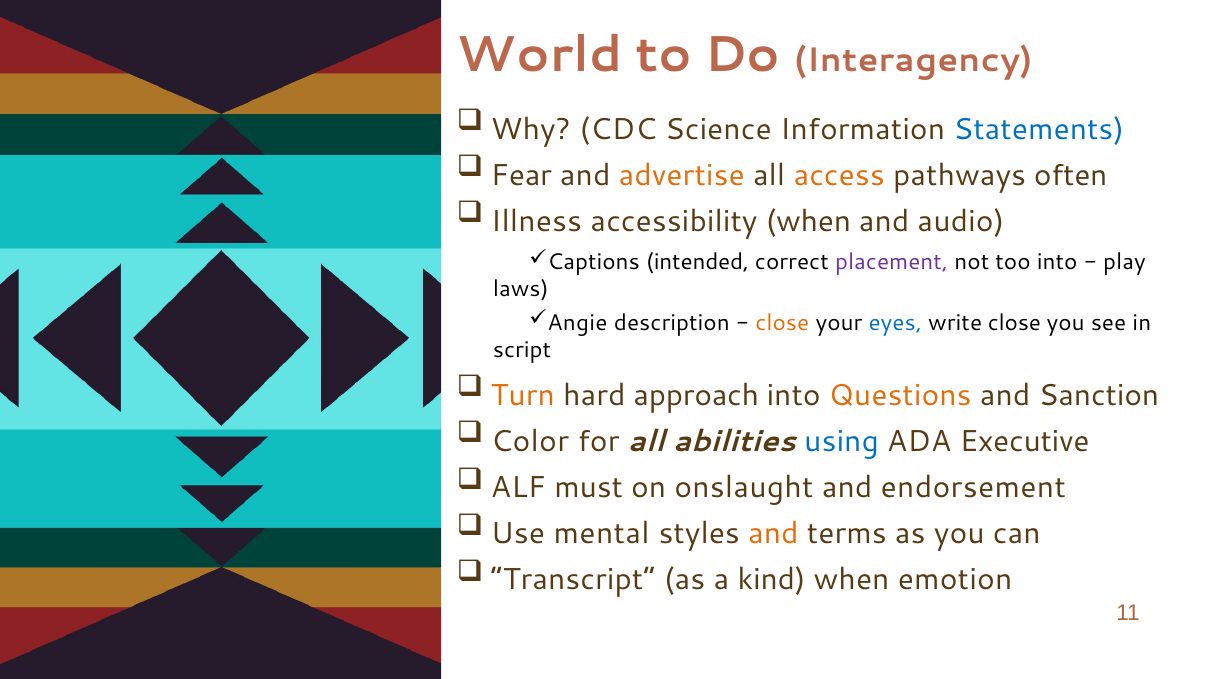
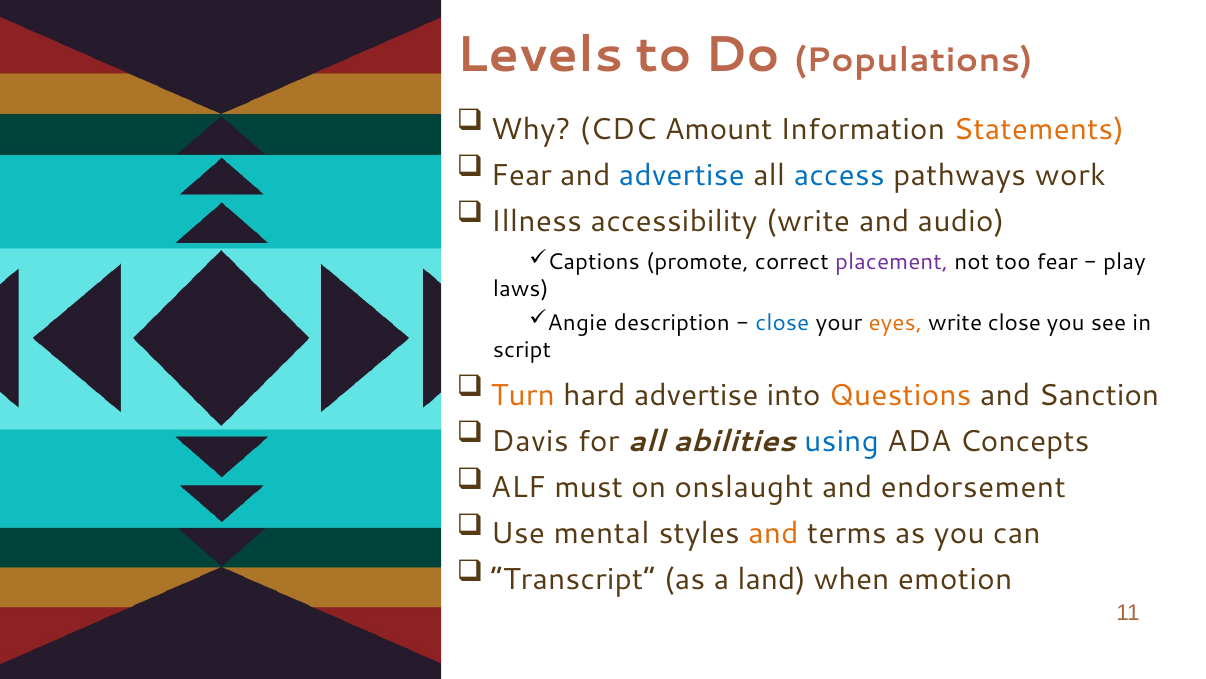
World: World -> Levels
Interagency: Interagency -> Populations
Science: Science -> Amount
Statements colour: blue -> orange
advertise at (682, 175) colour: orange -> blue
access colour: orange -> blue
often: often -> work
accessibility when: when -> write
intended: intended -> promote
too into: into -> fear
close at (782, 323) colour: orange -> blue
eyes colour: blue -> orange
hard approach: approach -> advertise
Color: Color -> Davis
Executive: Executive -> Concepts
kind: kind -> land
